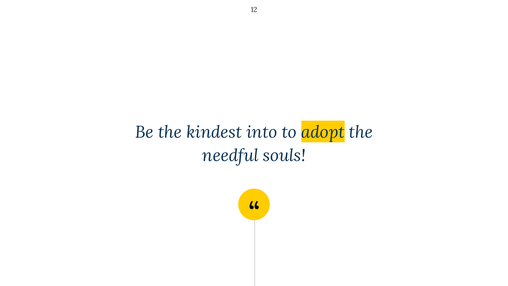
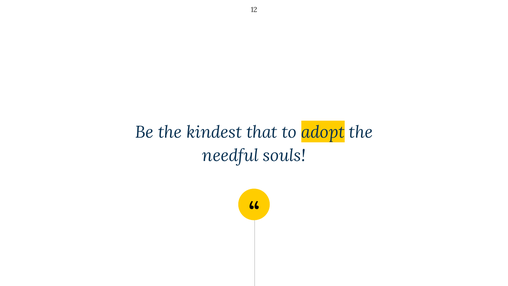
into: into -> that
